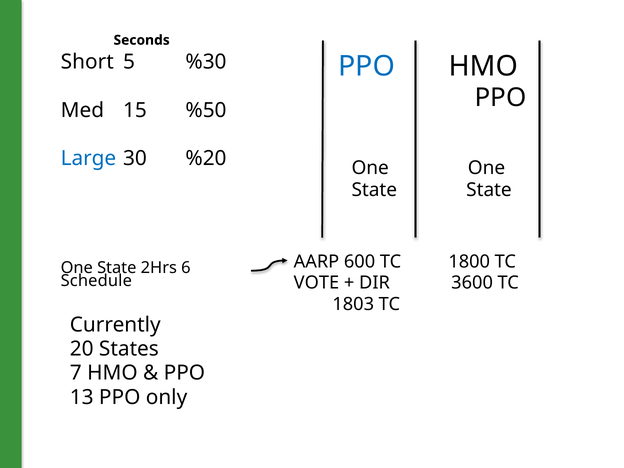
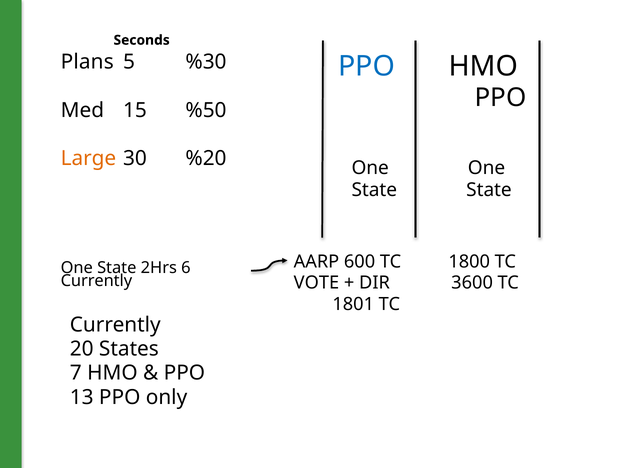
Short: Short -> Plans
Large colour: blue -> orange
Schedule at (96, 281): Schedule -> Currently
1803: 1803 -> 1801
